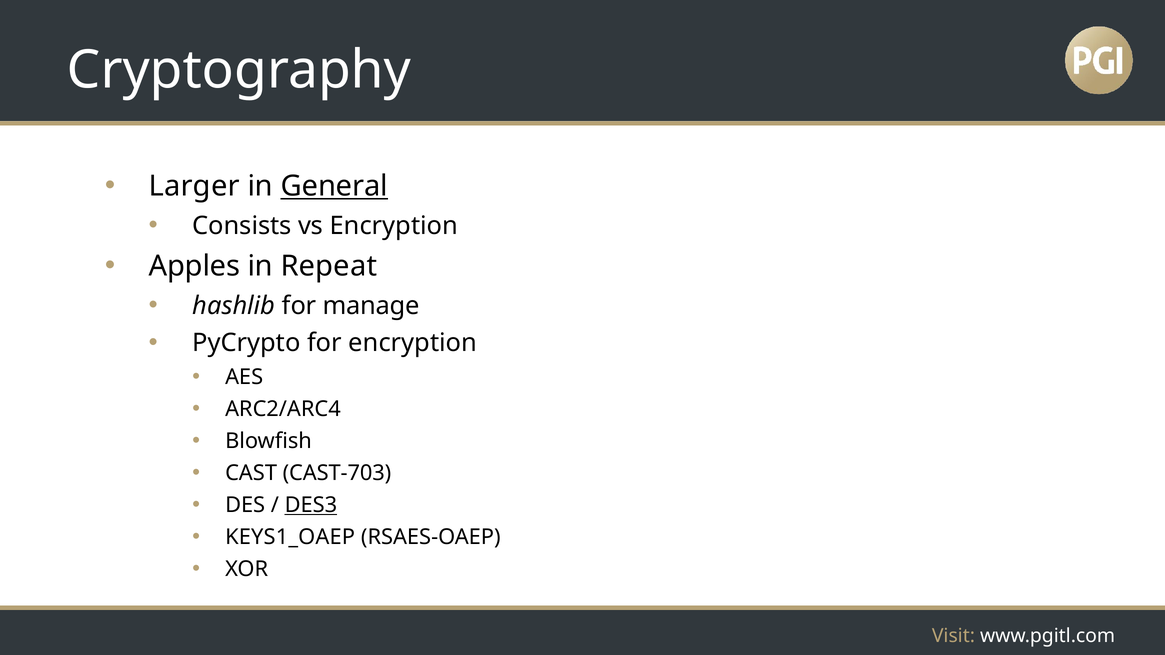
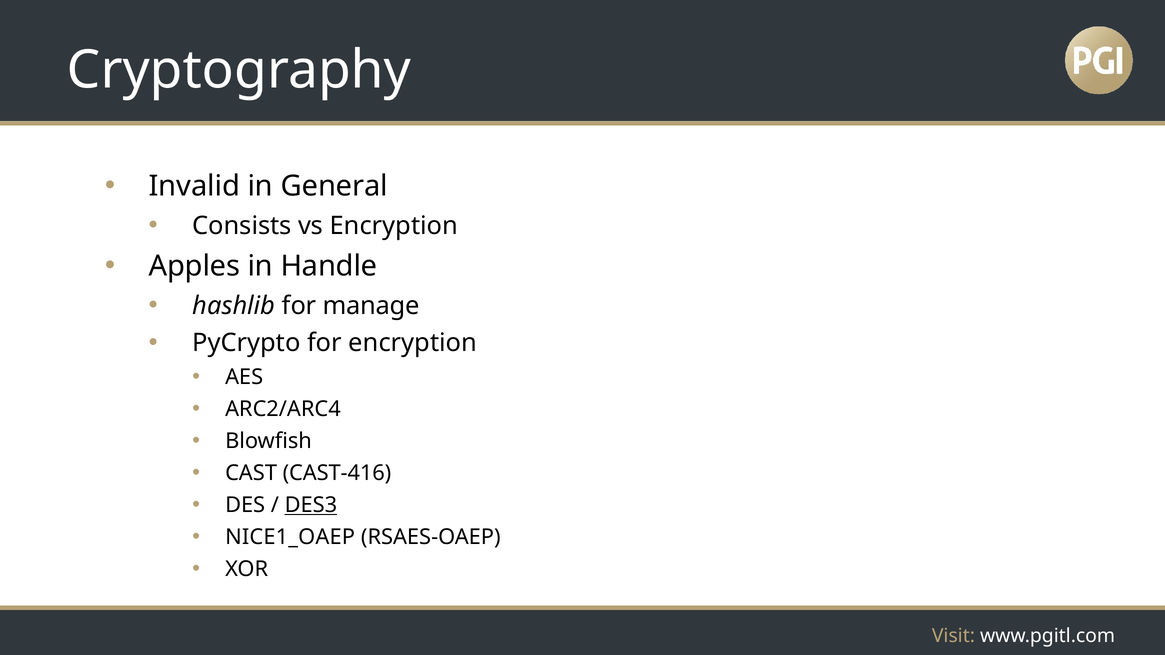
Larger: Larger -> Invalid
General underline: present -> none
Repeat: Repeat -> Handle
CAST-703: CAST-703 -> CAST-416
KEYS1_OAEP: KEYS1_OAEP -> NICE1_OAEP
